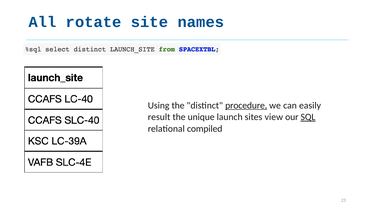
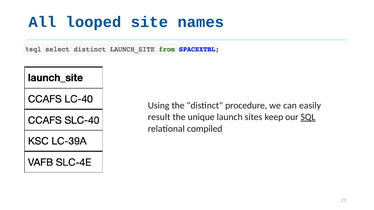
rotate: rotate -> looped
procedure underline: present -> none
view: view -> keep
